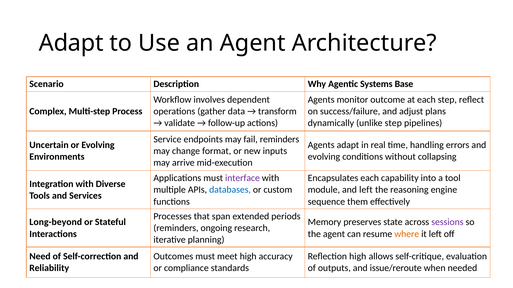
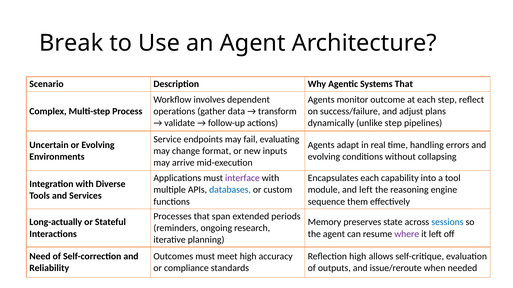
Adapt at (71, 43): Adapt -> Break
Systems Base: Base -> That
fail reminders: reminders -> evaluating
Long-beyond: Long-beyond -> Long-actually
sessions colour: purple -> blue
where colour: orange -> purple
